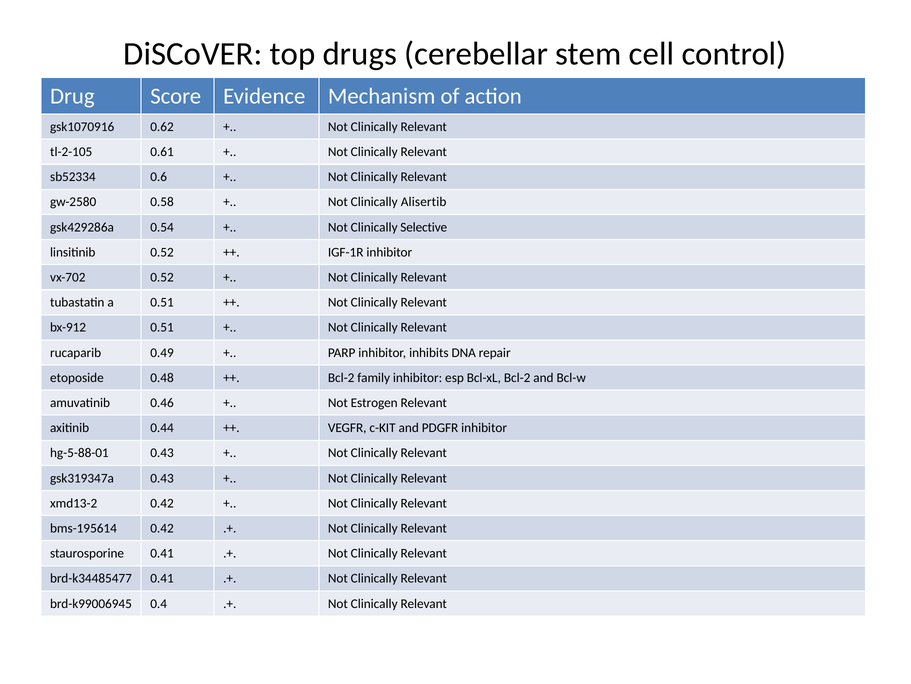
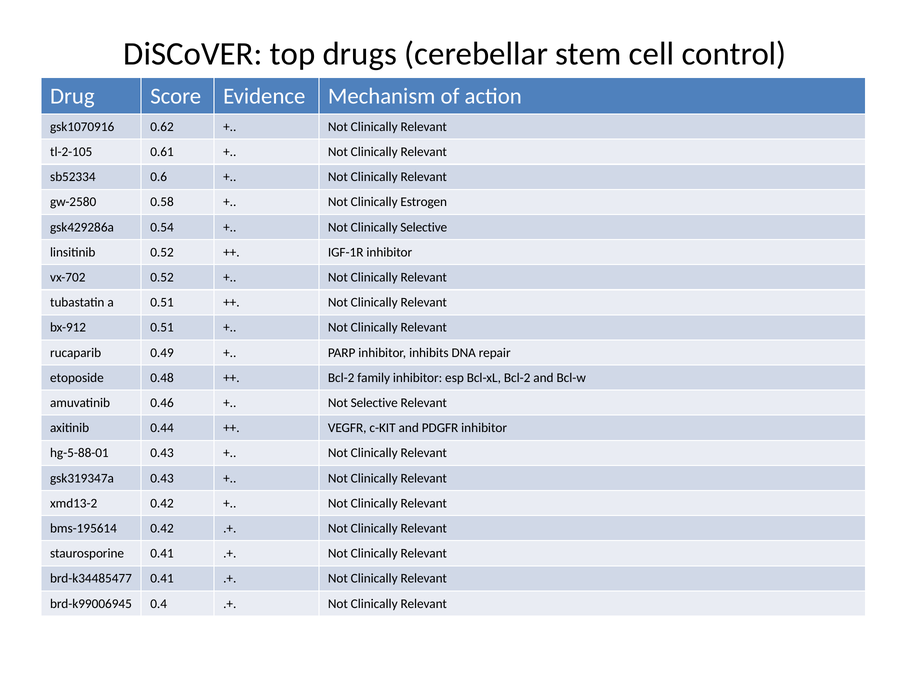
Alisertib: Alisertib -> Estrogen
Not Estrogen: Estrogen -> Selective
